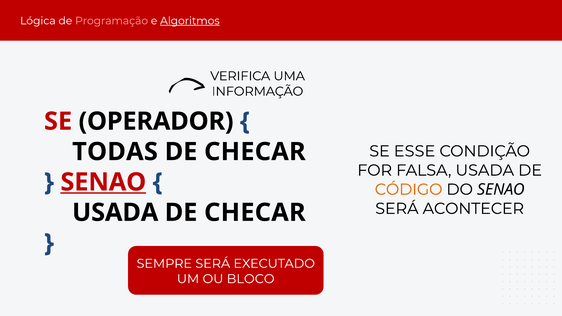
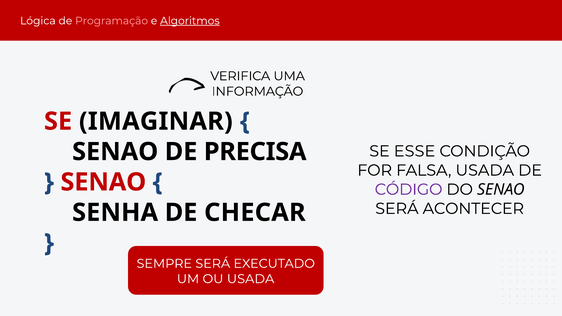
OPERADOR: OPERADOR -> IMAGINAR
TODAS at (115, 152): TODAS -> SENAO
CHECAR at (255, 152): CHECAR -> PRECISA
SENAO at (103, 182) underline: present -> none
CÓDIGO colour: orange -> purple
USADA at (115, 213): USADA -> SENHA
OU BLOCO: BLOCO -> USADA
